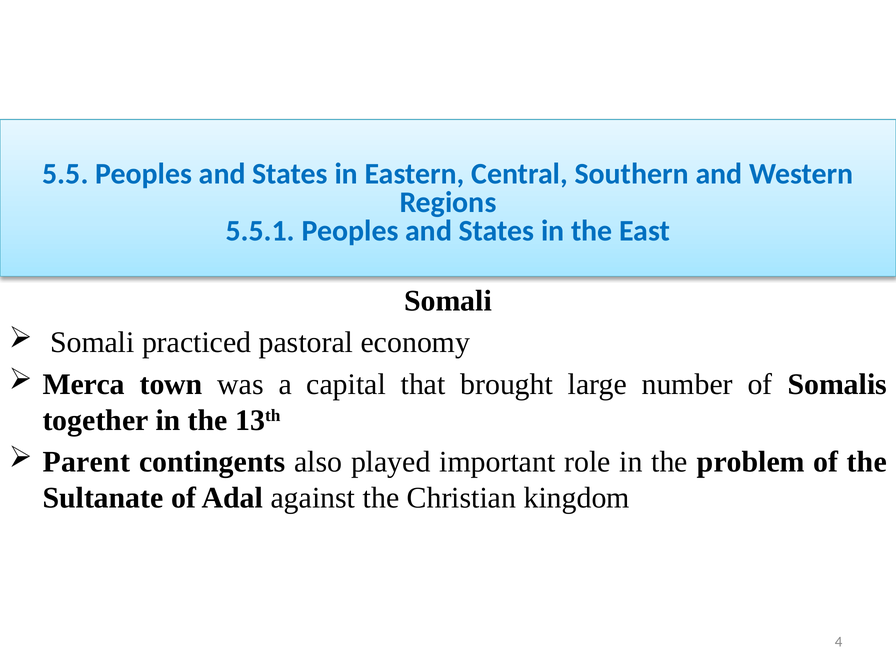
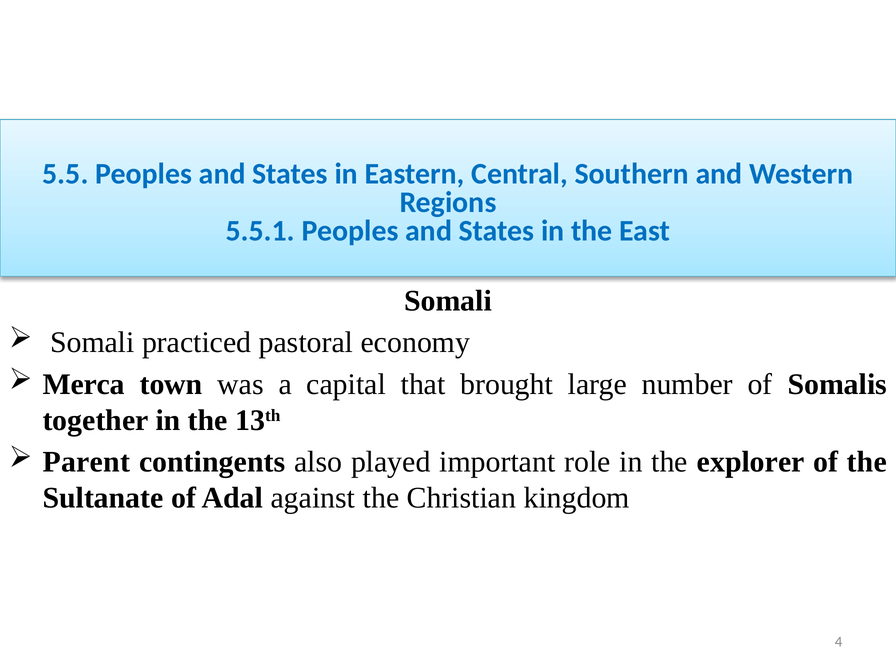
problem: problem -> explorer
